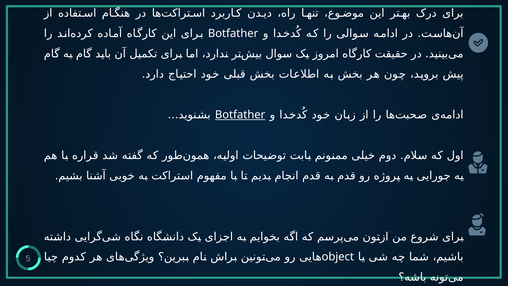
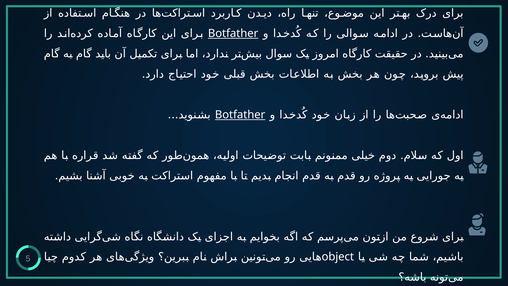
Botfather at (233, 33) underline: none -> present
